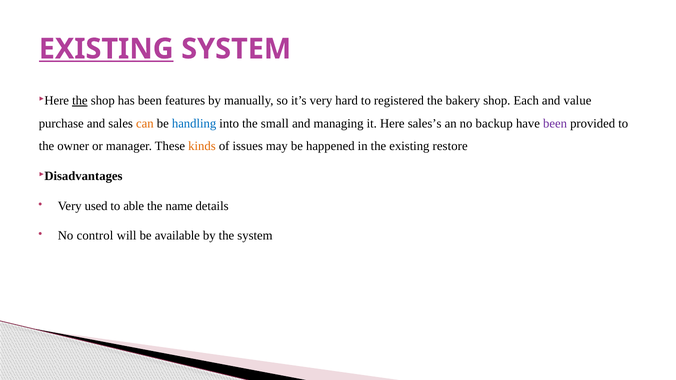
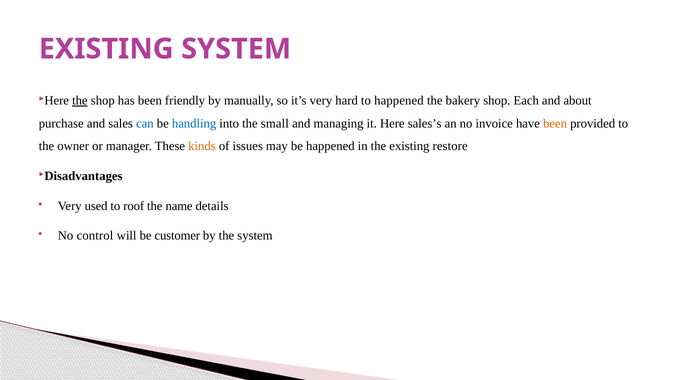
EXISTING at (106, 49) underline: present -> none
features: features -> friendly
to registered: registered -> happened
value: value -> about
can colour: orange -> blue
backup: backup -> invoice
been at (555, 124) colour: purple -> orange
able: able -> roof
available: available -> customer
